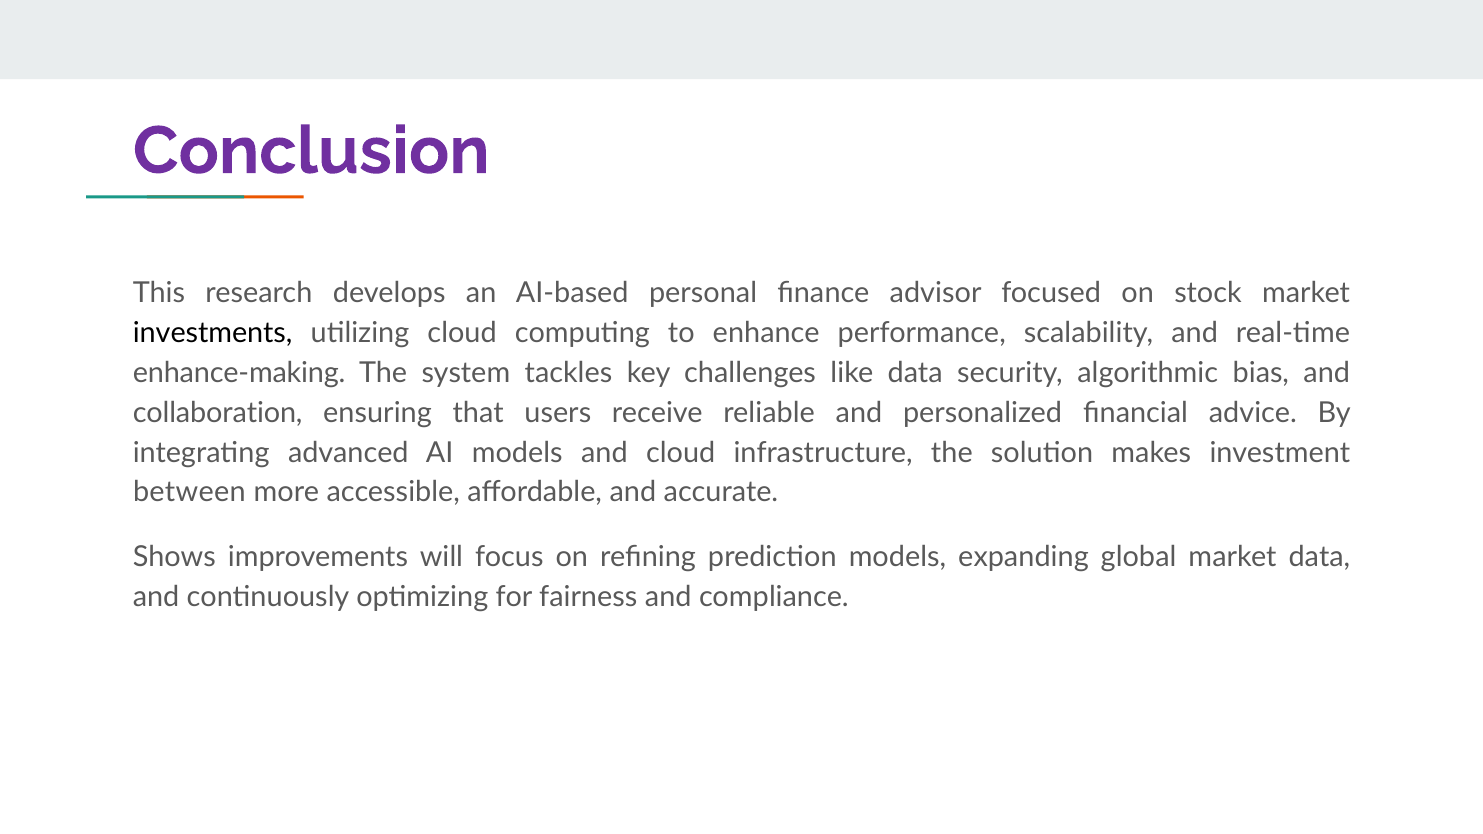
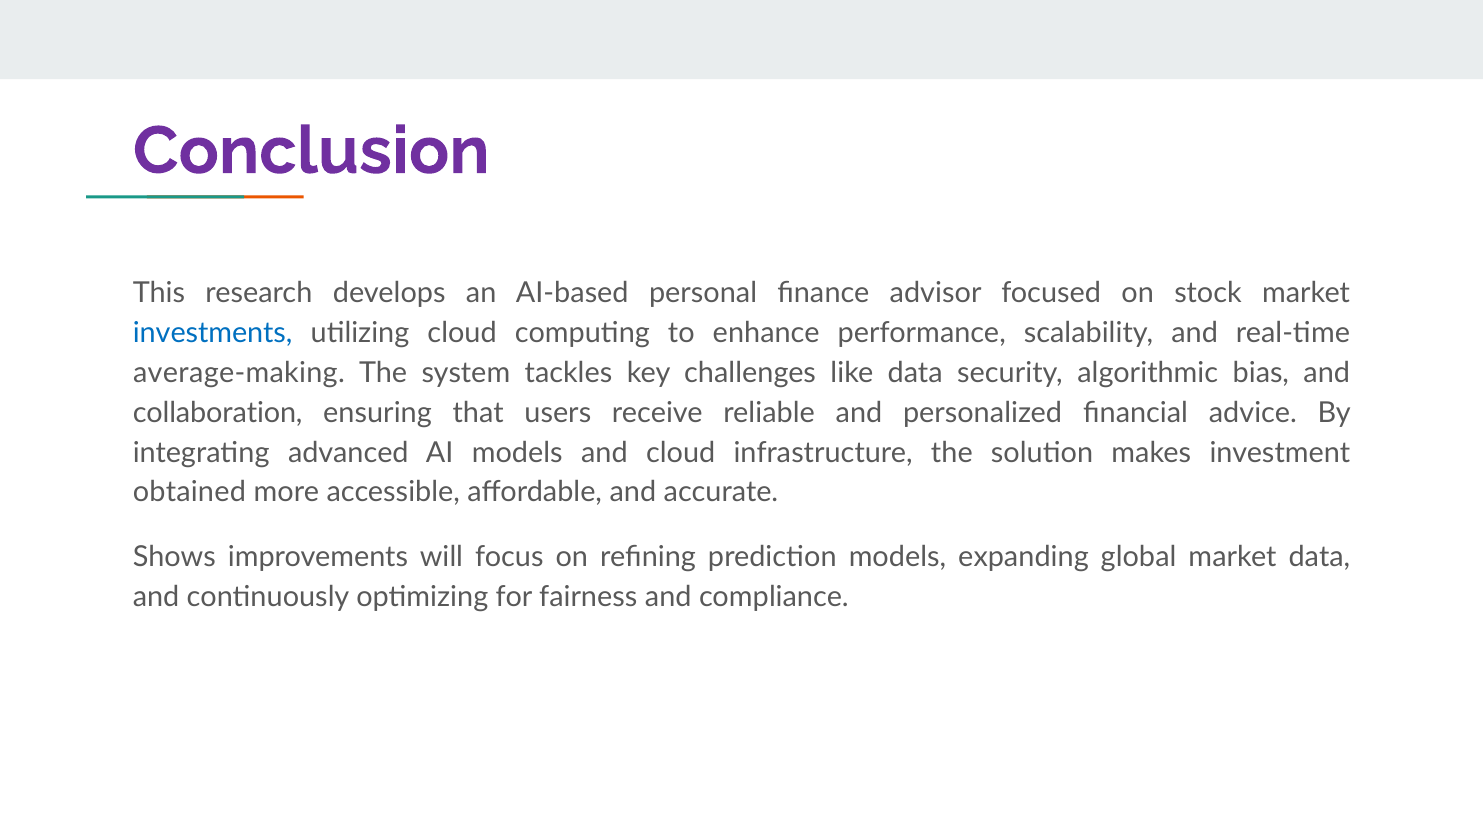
investments colour: black -> blue
enhance-making: enhance-making -> average-making
between: between -> obtained
